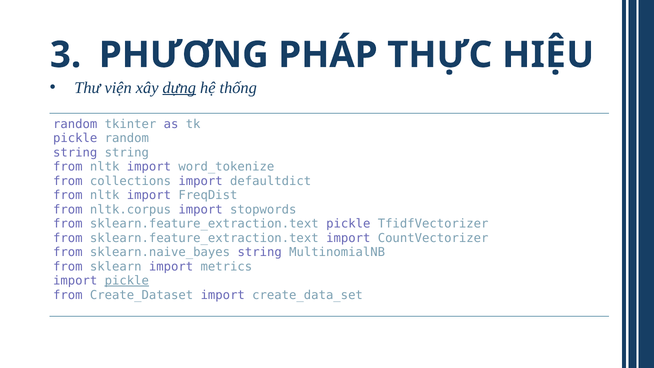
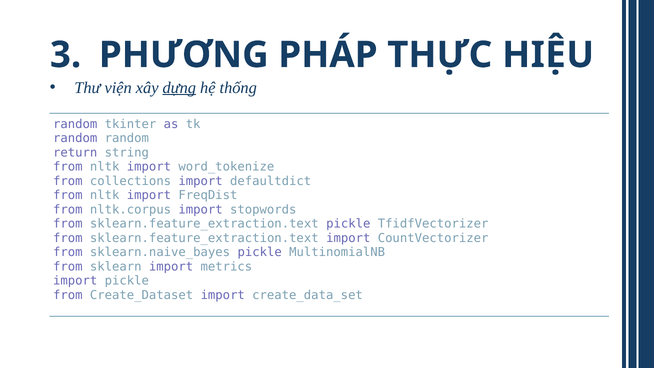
pickle at (75, 138): pickle -> random
string at (75, 153): string -> return
string at (260, 252): string -> pickle
pickle at (127, 281) underline: present -> none
